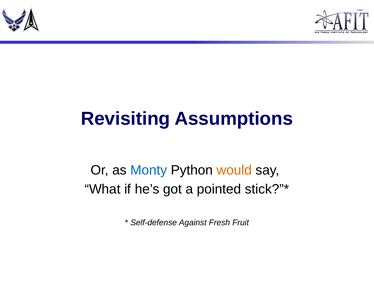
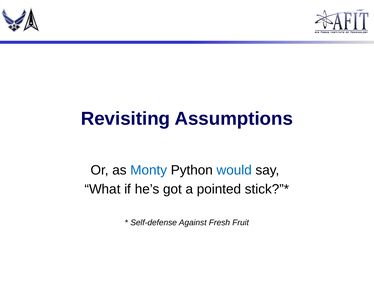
would colour: orange -> blue
